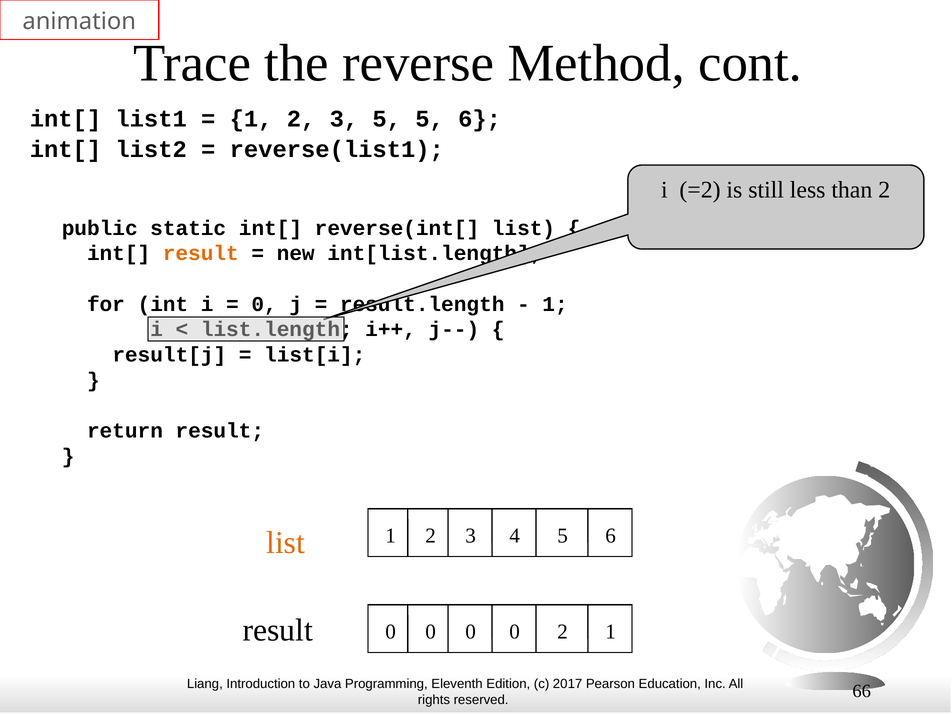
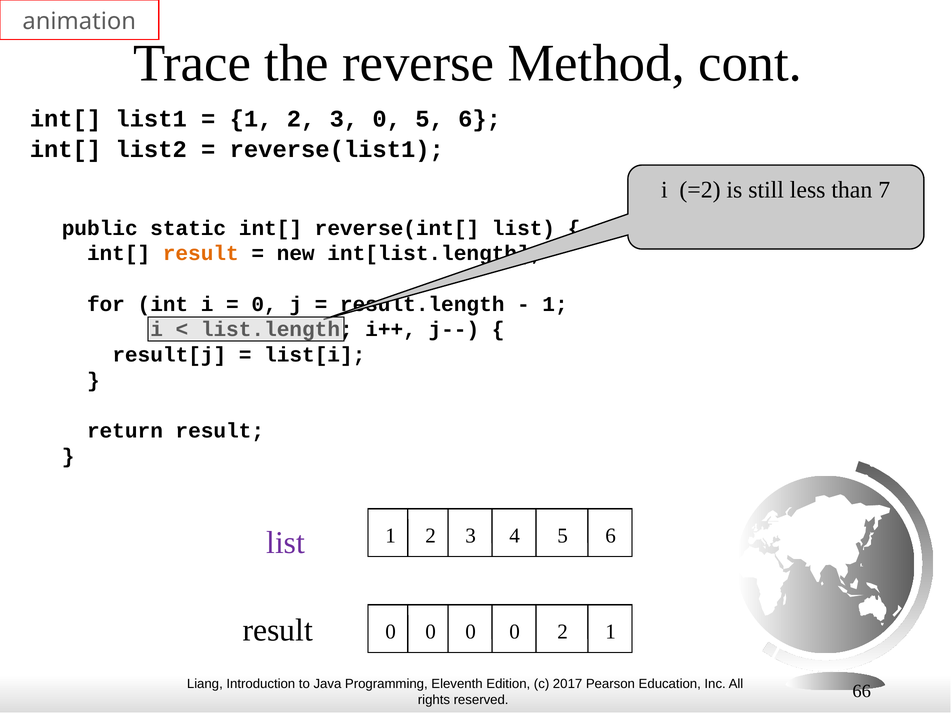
3 5: 5 -> 0
than 2: 2 -> 7
list at (286, 543) colour: orange -> purple
